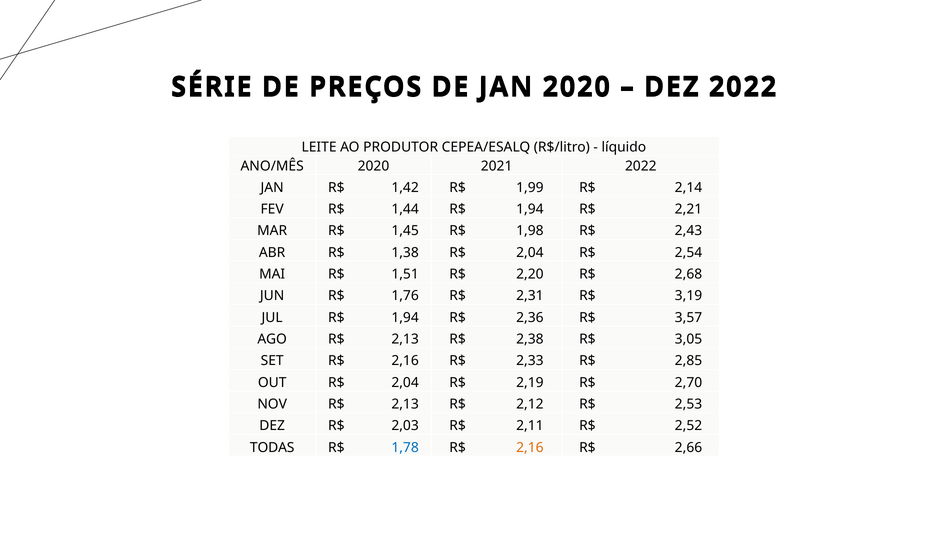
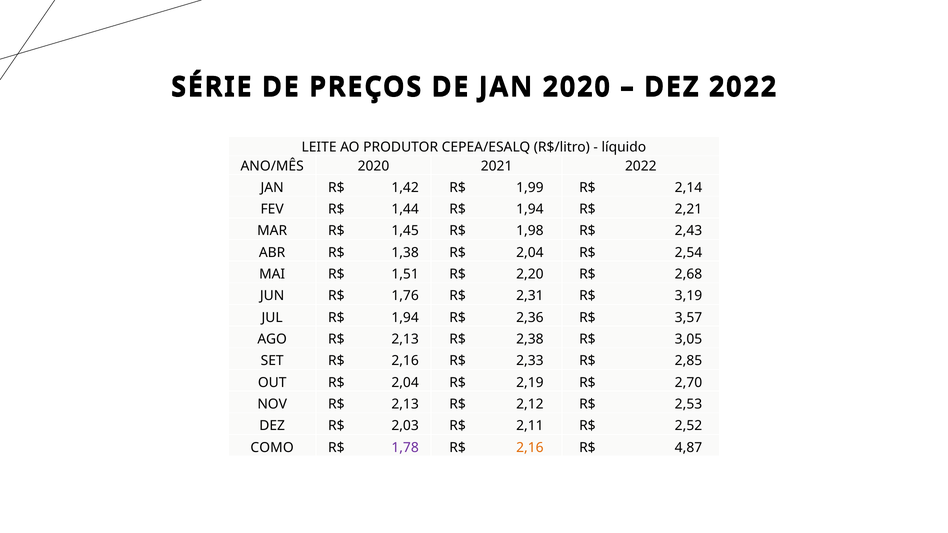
TODAS: TODAS -> COMO
1,78 colour: blue -> purple
2,66: 2,66 -> 4,87
